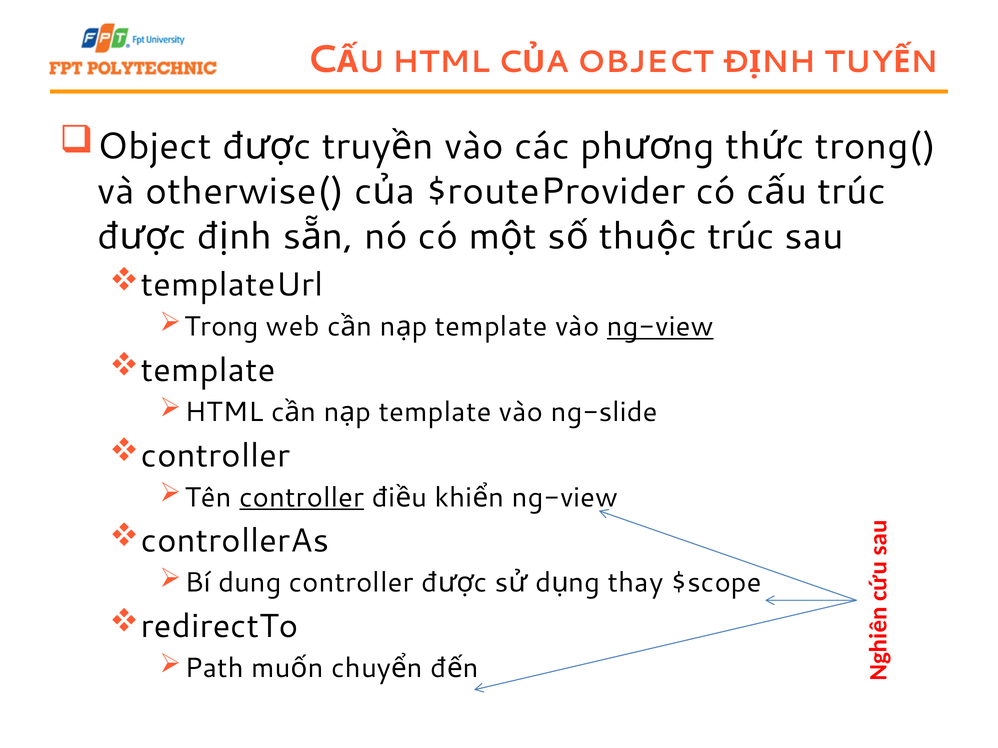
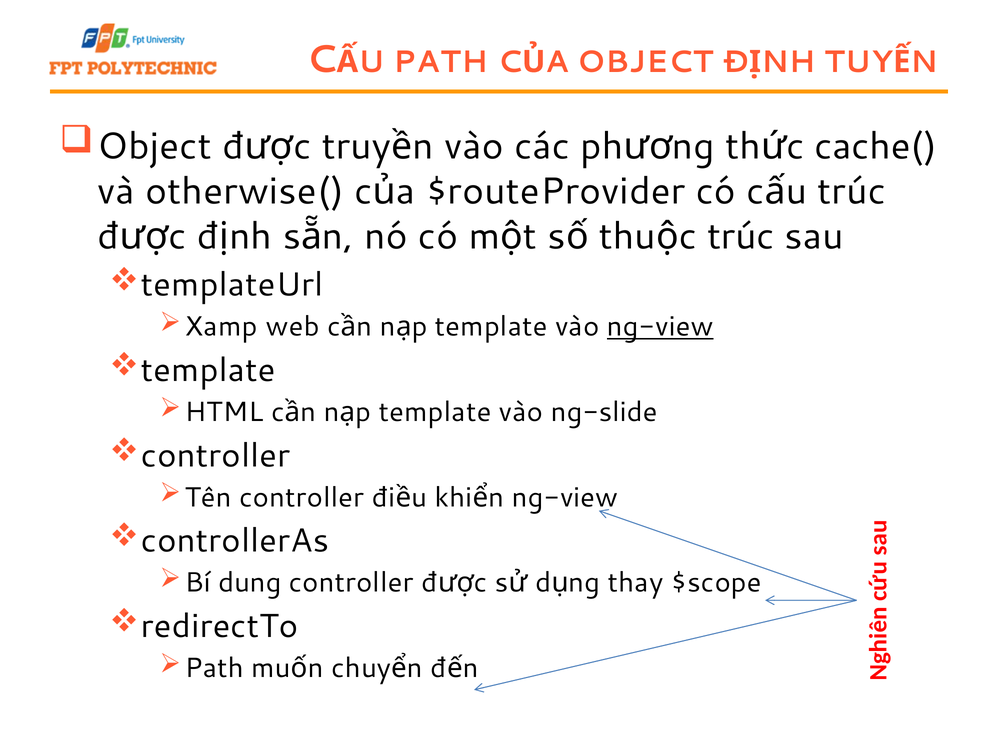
HTML at (441, 62): HTML -> PATH
trong(: trong( -> cache(
Trong: Trong -> Xamp
controller at (302, 498) underline: present -> none
